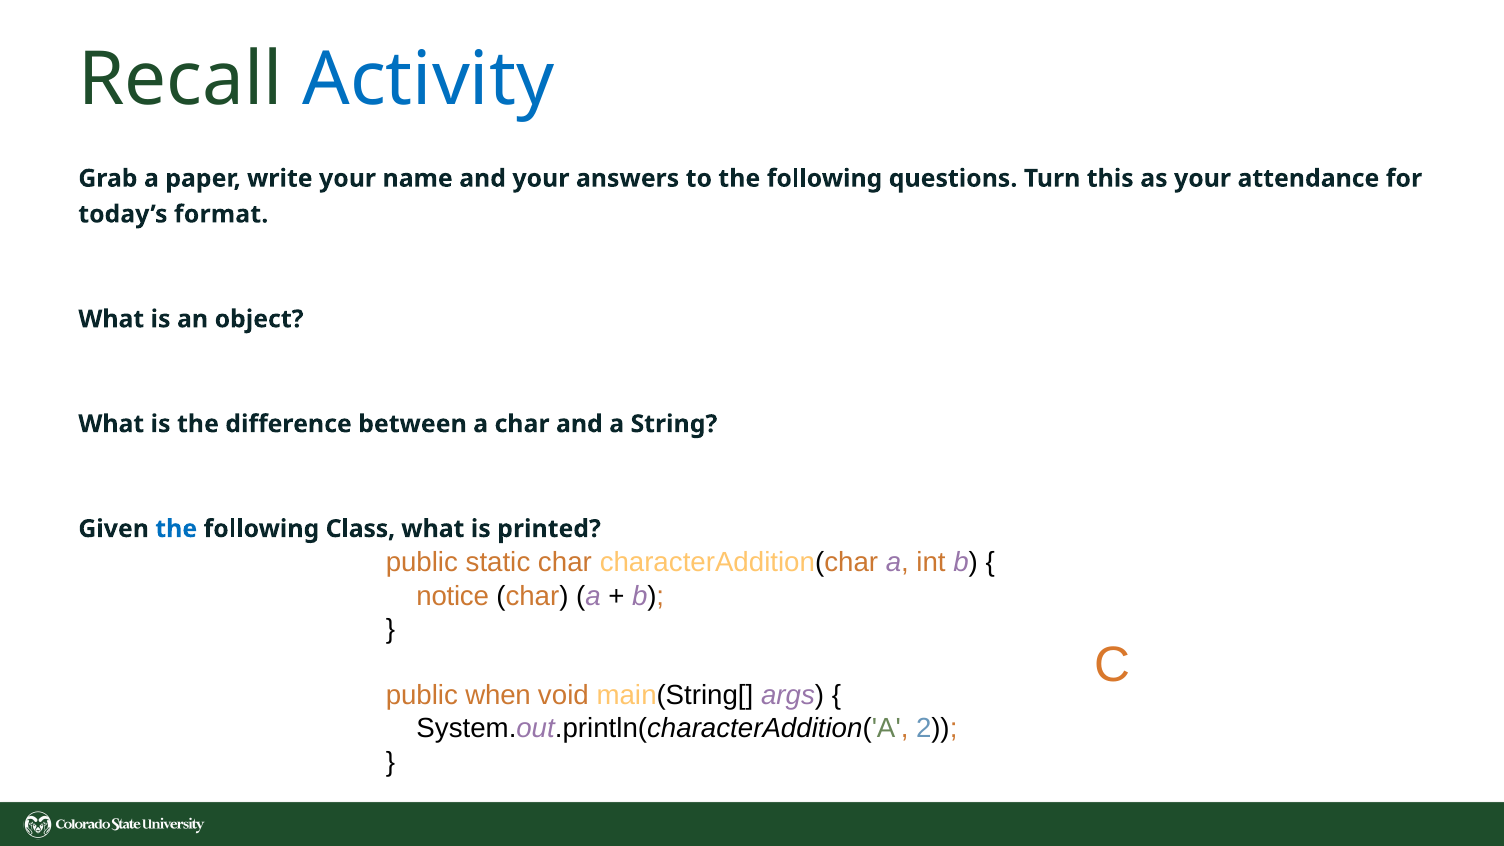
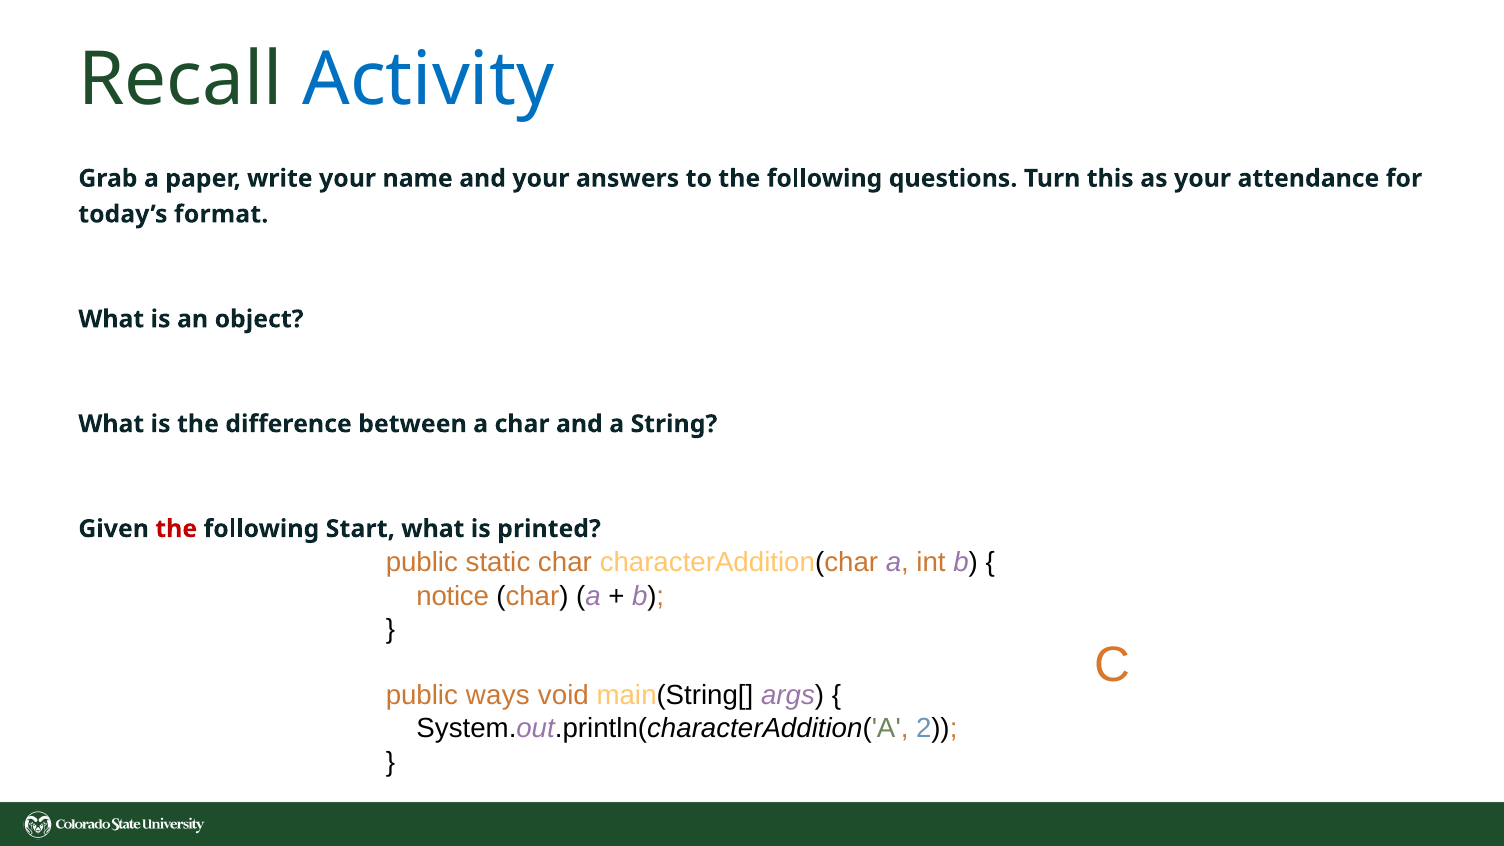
the at (176, 529) colour: blue -> red
Class: Class -> Start
when: when -> ways
